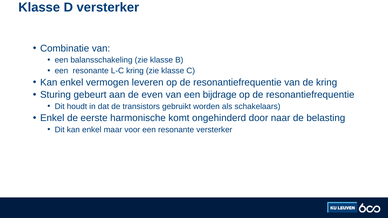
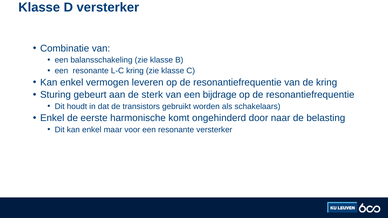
even: even -> sterk
